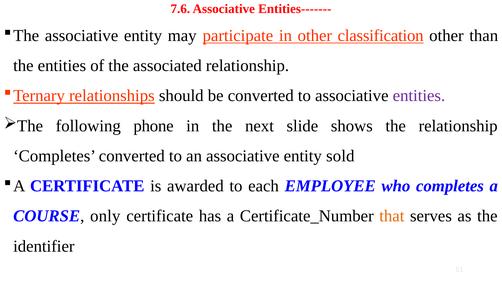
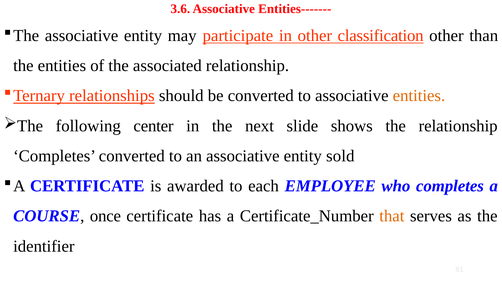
7.6: 7.6 -> 3.6
entities at (419, 96) colour: purple -> orange
phone: phone -> center
only: only -> once
